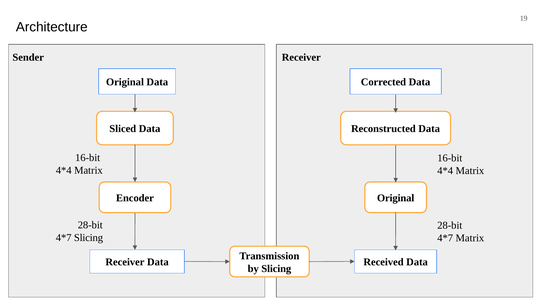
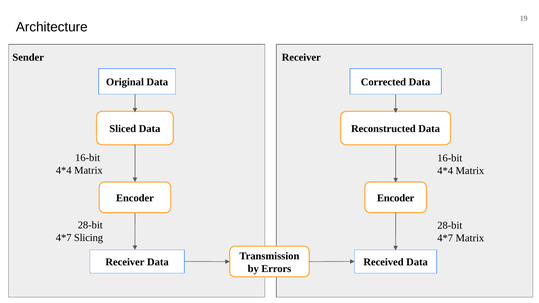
Original at (396, 198): Original -> Encoder
by Slicing: Slicing -> Errors
